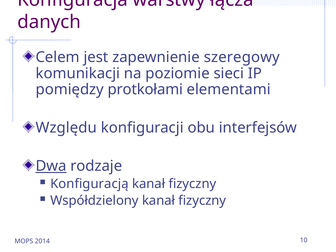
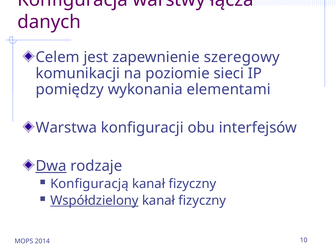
protkołami: protkołami -> wykonania
Względu: Względu -> Warstwa
Współdzielony underline: none -> present
